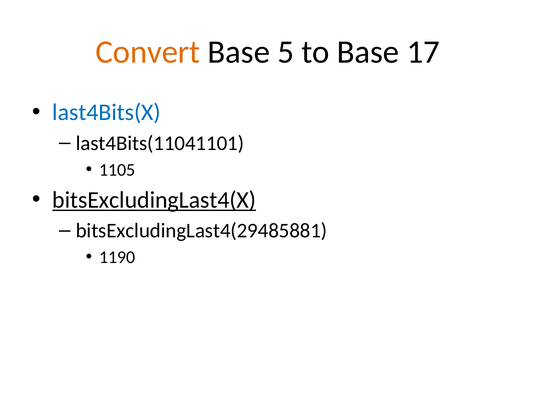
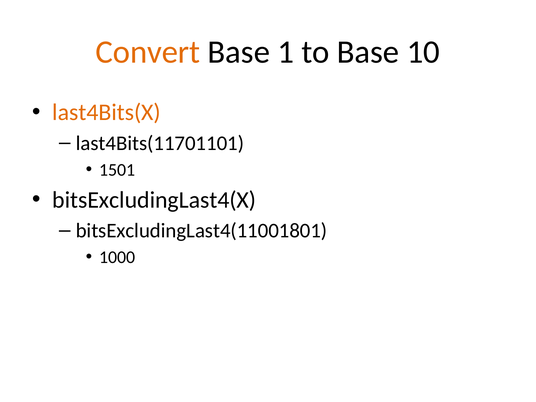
5: 5 -> 1
17: 17 -> 10
last4Bits(X colour: blue -> orange
last4Bits(11041101: last4Bits(11041101 -> last4Bits(11701101
1105: 1105 -> 1501
bitsExcludingLast4(X underline: present -> none
bitsExcludingLast4(29485881: bitsExcludingLast4(29485881 -> bitsExcludingLast4(11001801
1190: 1190 -> 1000
